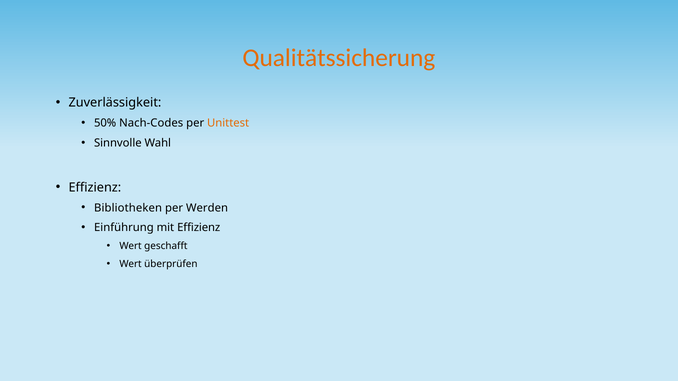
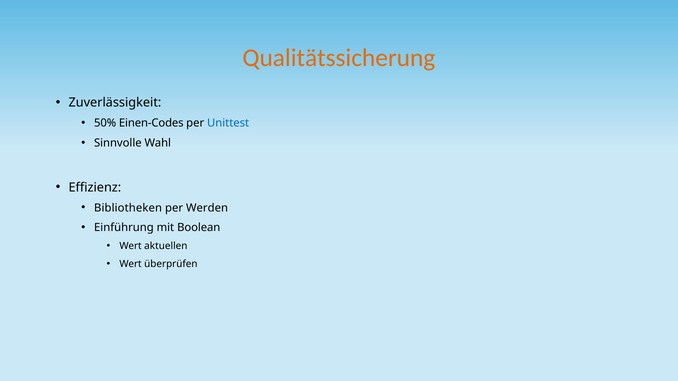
Nach-Codes: Nach-Codes -> Einen-Codes
Unittest colour: orange -> blue
mit Effizienz: Effizienz -> Boolean
geschafft: geschafft -> aktuellen
